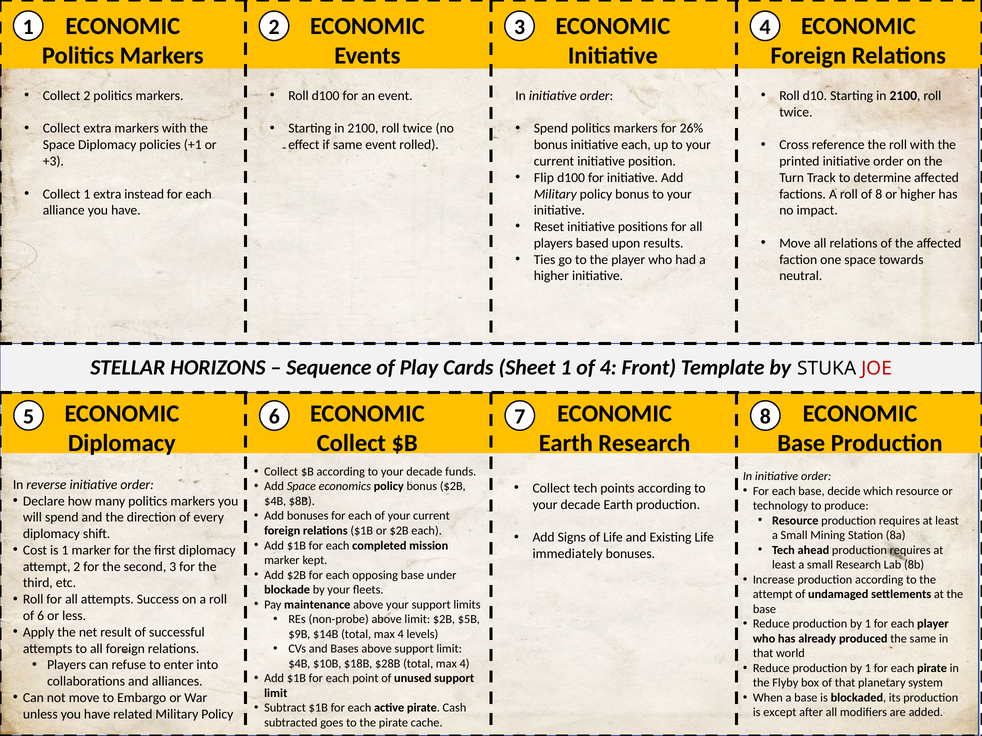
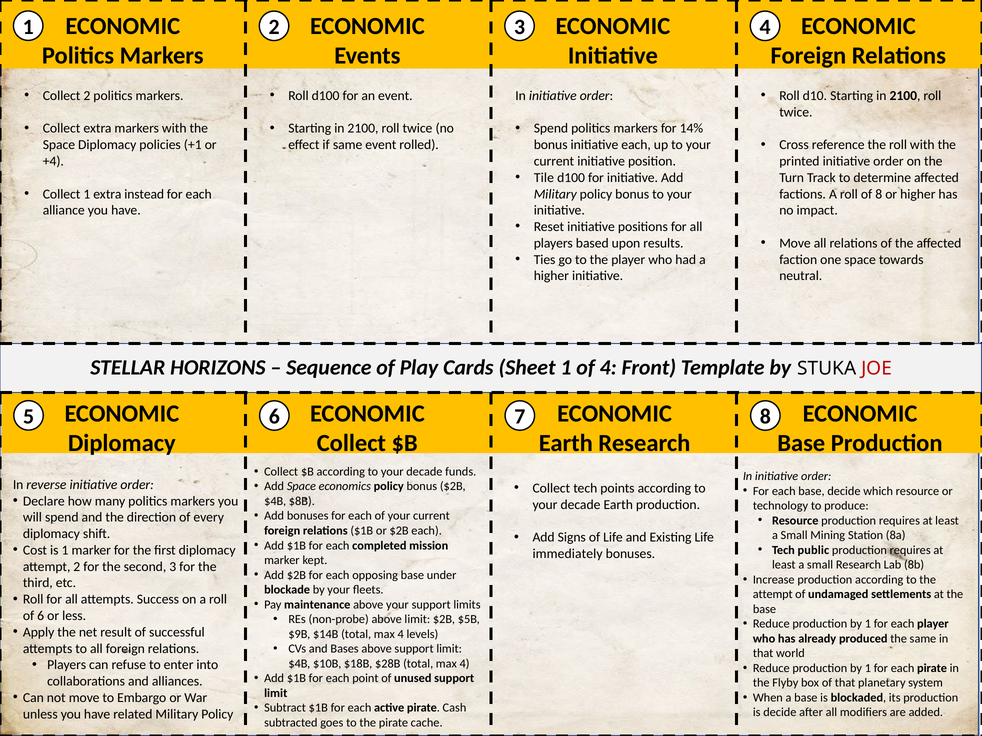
26%: 26% -> 14%
+3: +3 -> +4
Flip: Flip -> Tile
ahead: ahead -> public
is except: except -> decide
